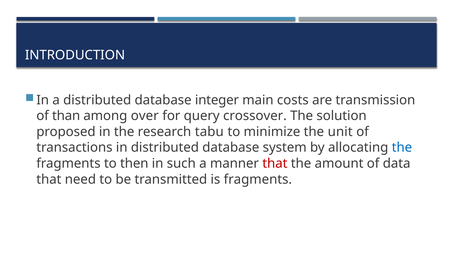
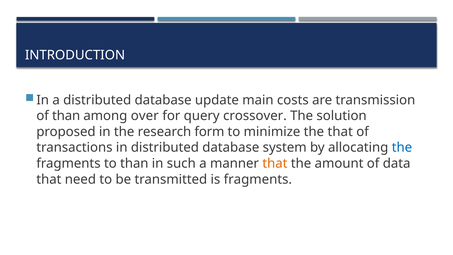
integer: integer -> update
tabu: tabu -> form
the unit: unit -> that
to then: then -> than
that at (275, 163) colour: red -> orange
